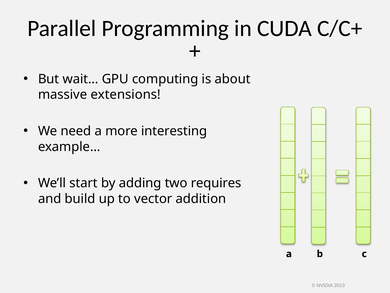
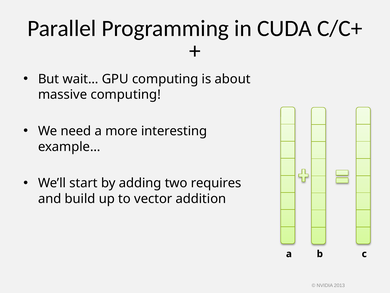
massive extensions: extensions -> computing
